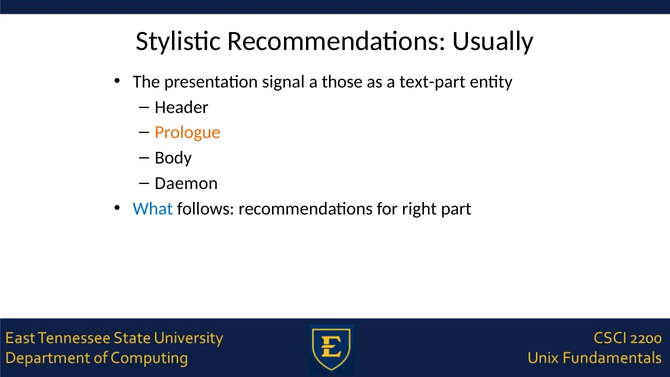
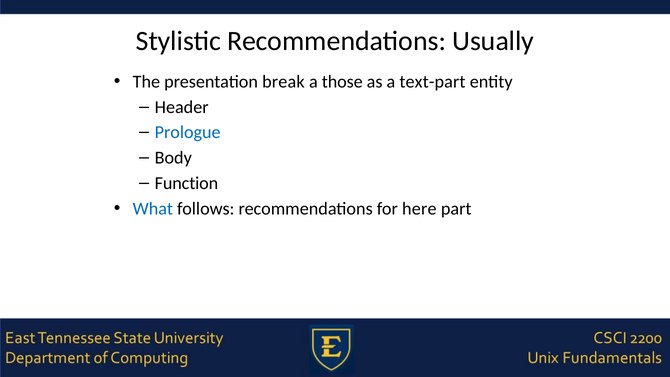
signal: signal -> break
Prologue colour: orange -> blue
Daemon: Daemon -> Function
right: right -> here
